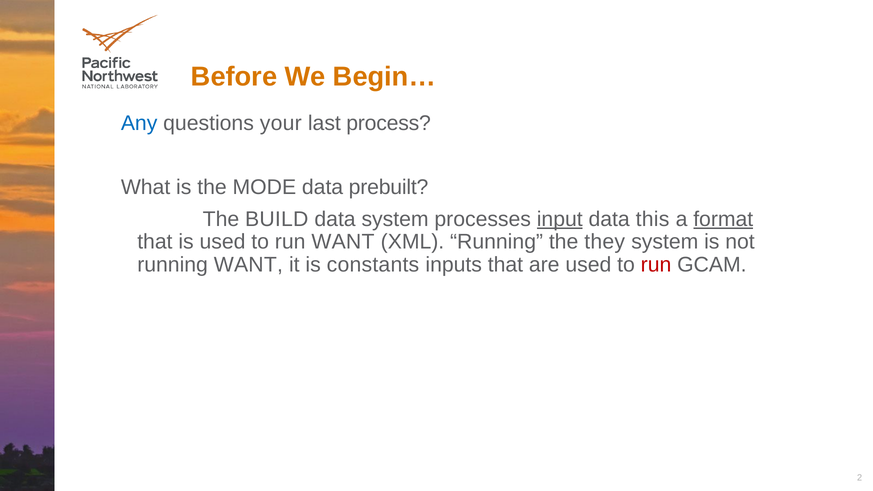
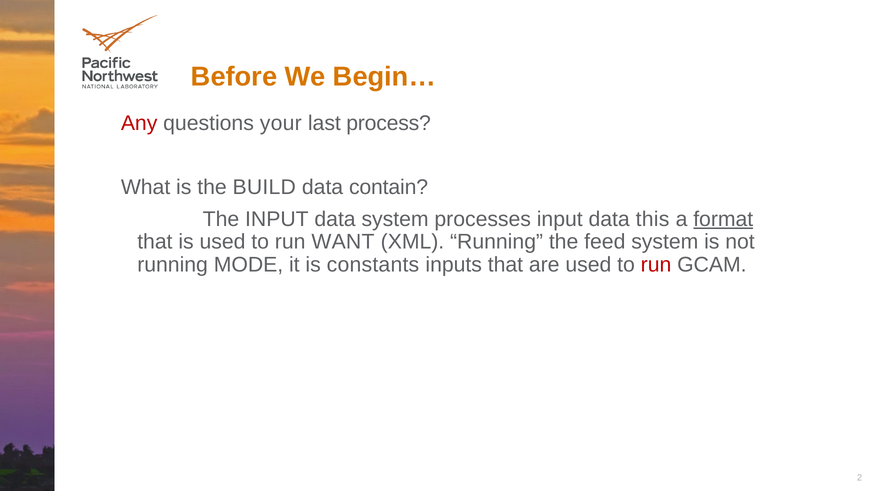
Any colour: blue -> red
MODE: MODE -> BUILD
prebuilt: prebuilt -> contain
The BUILD: BUILD -> INPUT
input at (560, 219) underline: present -> none
they: they -> feed
running WANT: WANT -> MODE
